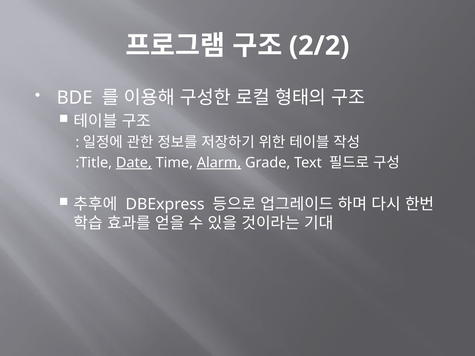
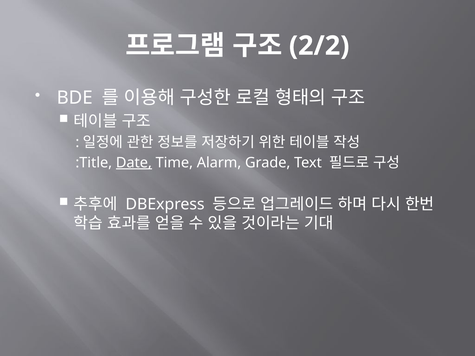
Alarm underline: present -> none
